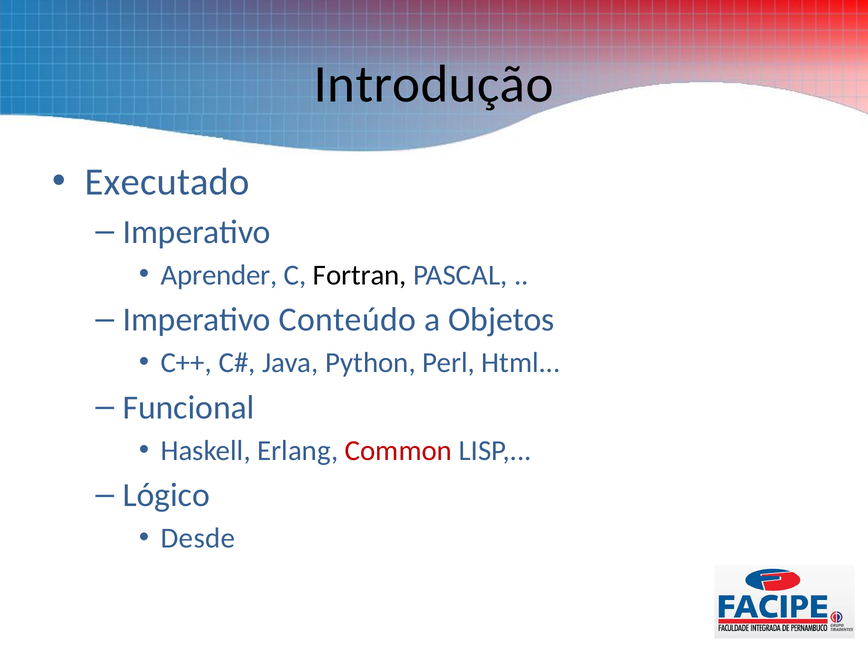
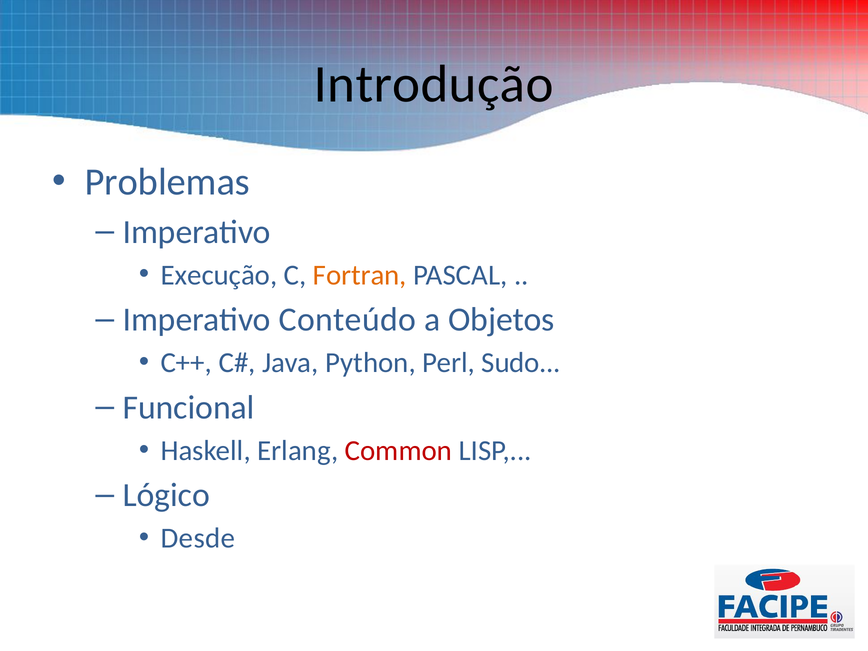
Executado: Executado -> Problemas
Aprender: Aprender -> Execução
Fortran colour: black -> orange
Html: Html -> Sudo
